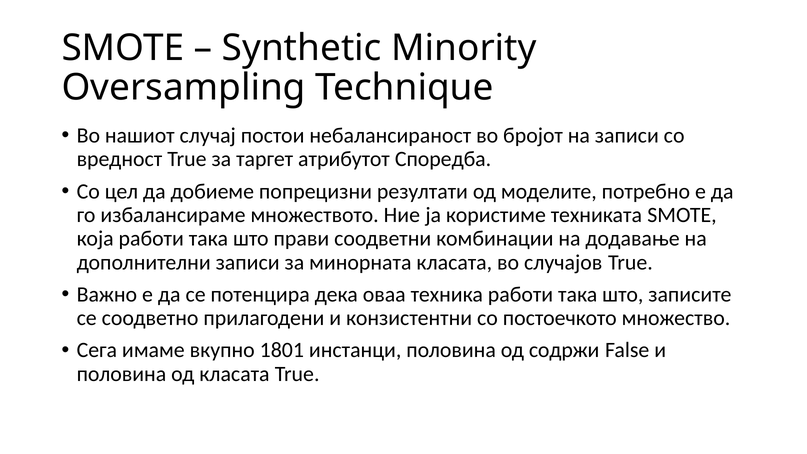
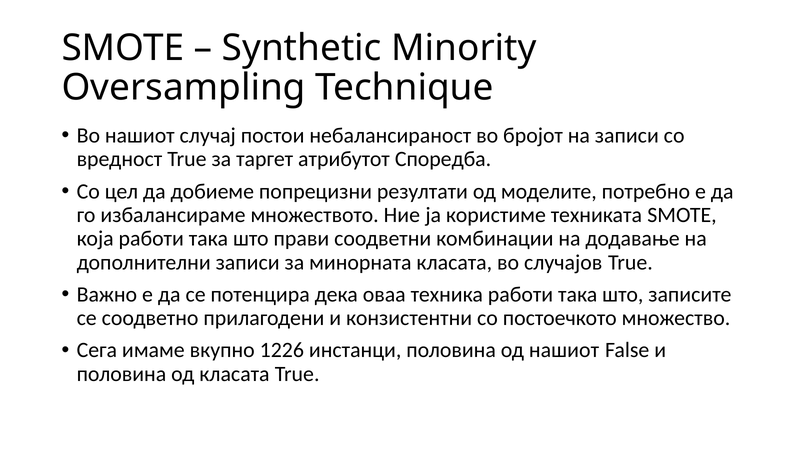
1801: 1801 -> 1226
од содржи: содржи -> нашиот
